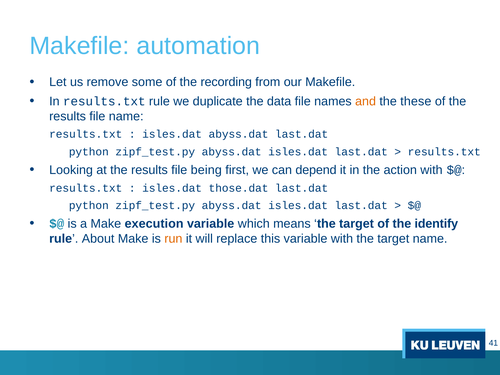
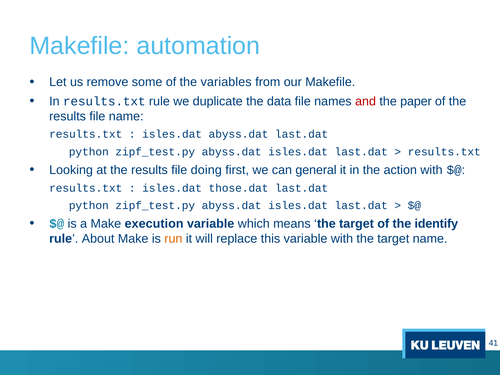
recording: recording -> variables
and colour: orange -> red
these: these -> paper
being: being -> doing
depend: depend -> general
